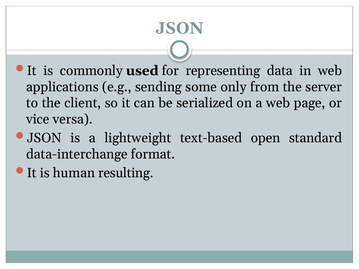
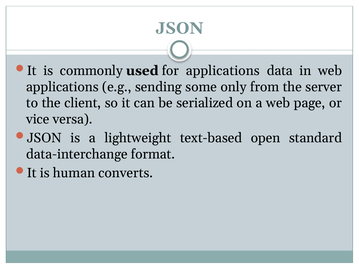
for representing: representing -> applications
resulting: resulting -> converts
